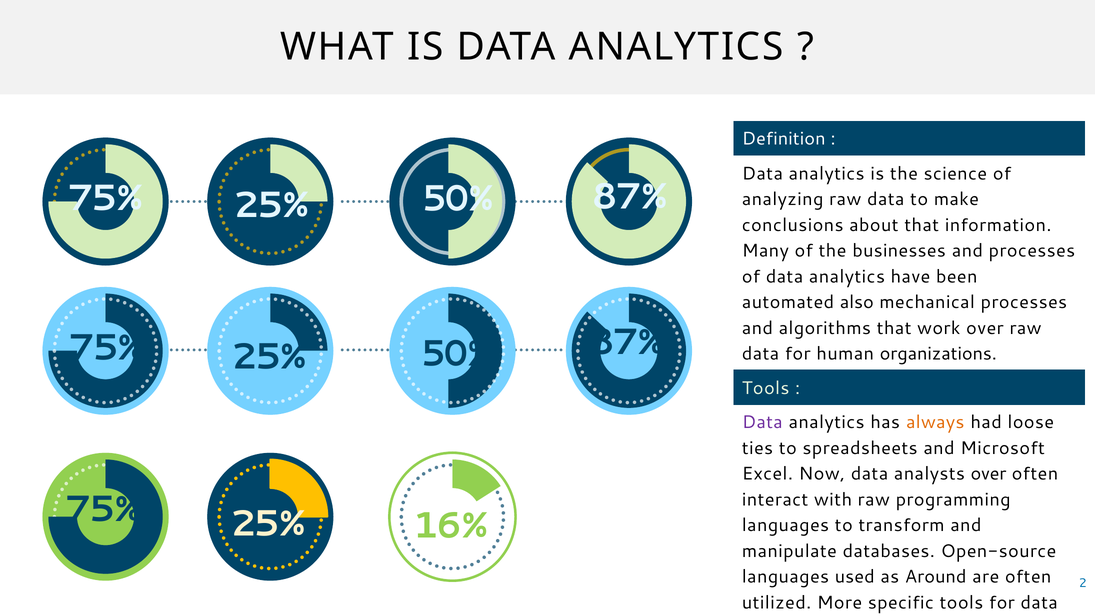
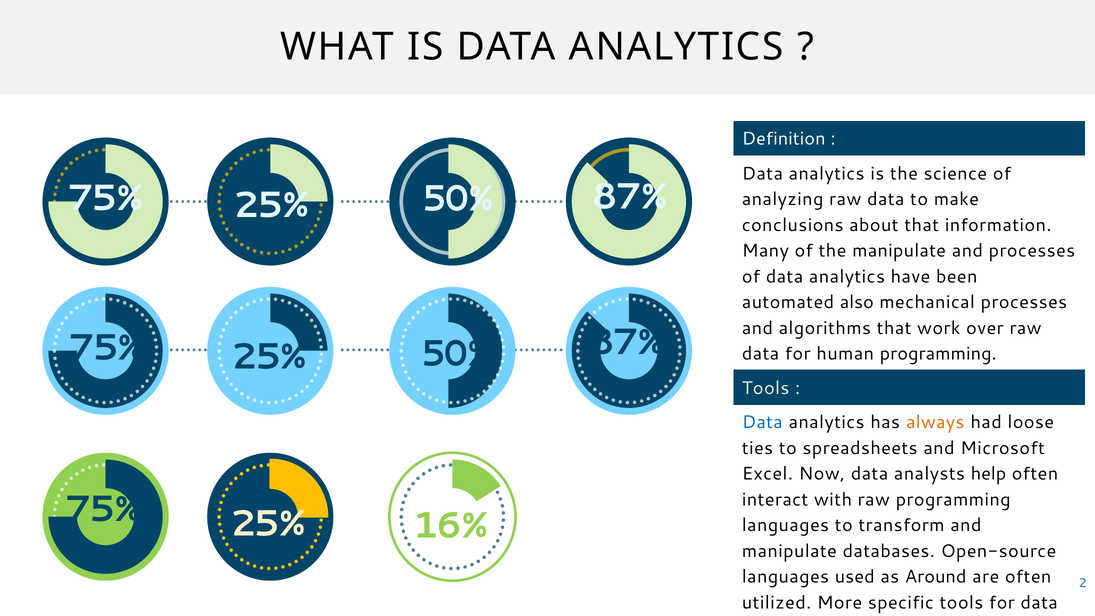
the businesses: businesses -> manipulate
human organizations: organizations -> programming
Data at (762, 422) colour: purple -> blue
analysts over: over -> help
